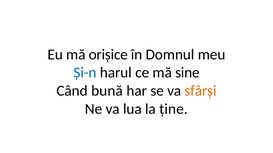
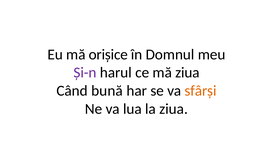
Și-n colour: blue -> purple
mă sine: sine -> ziua
la ține: ține -> ziua
